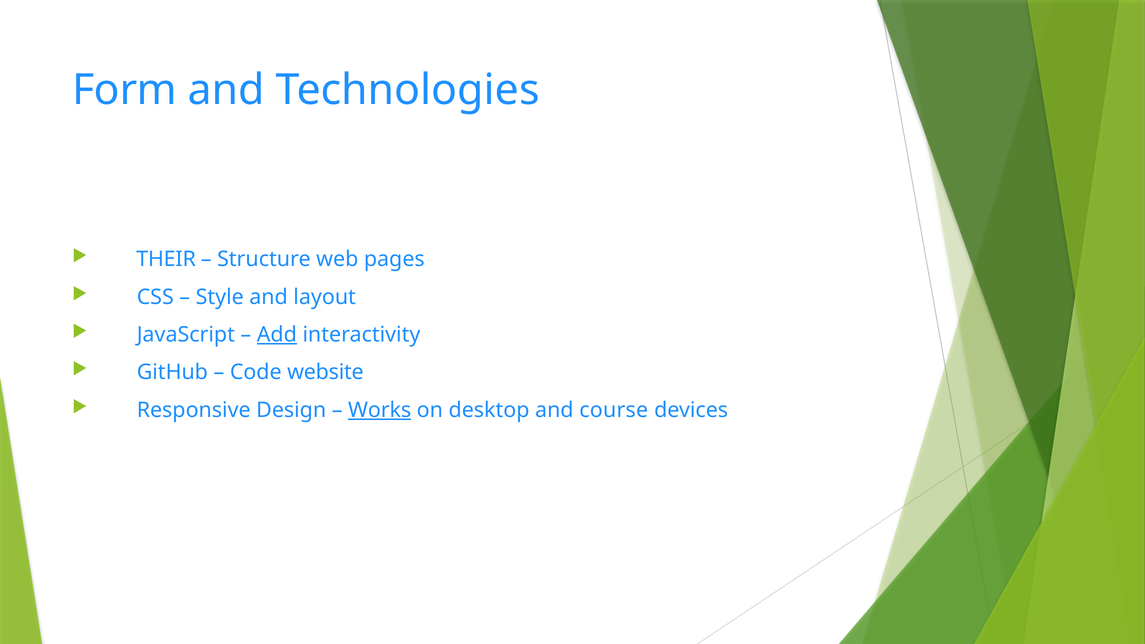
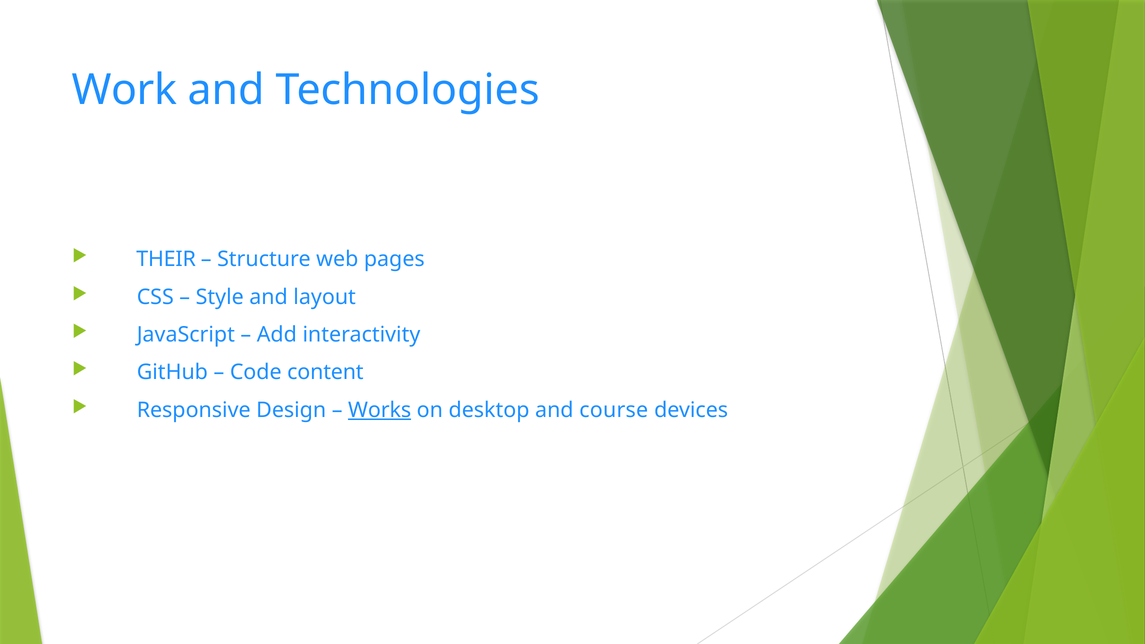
Form: Form -> Work
Add underline: present -> none
website: website -> content
